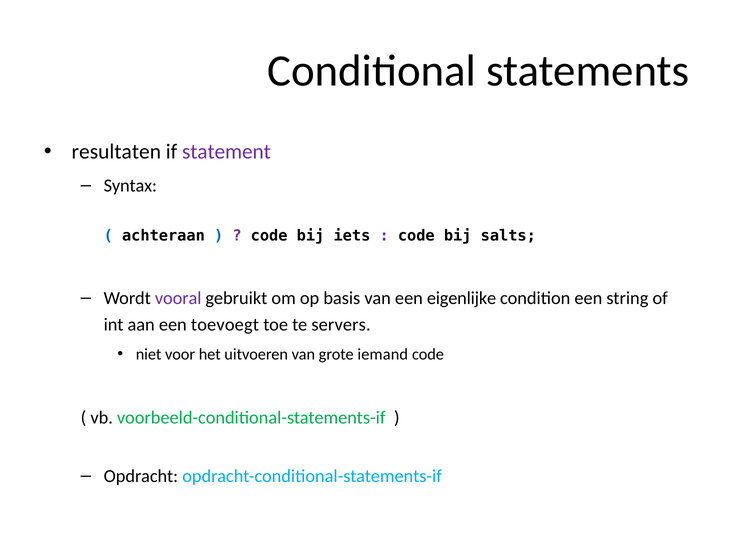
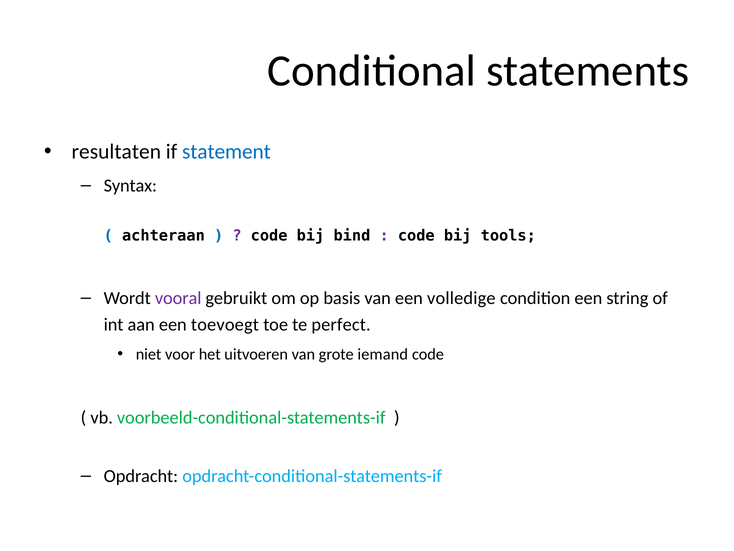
statement colour: purple -> blue
iets: iets -> bind
salts: salts -> tools
eigenlijke: eigenlijke -> volledige
servers: servers -> perfect
